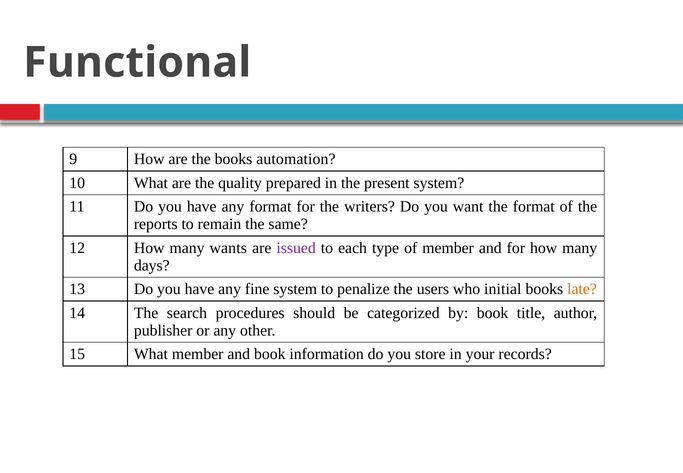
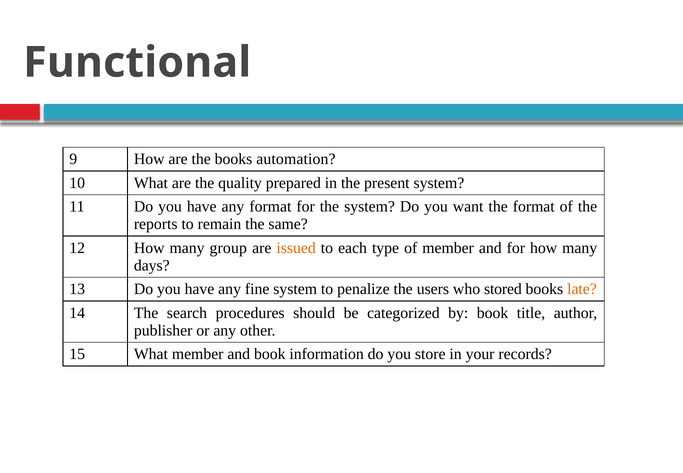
the writers: writers -> system
wants: wants -> group
issued colour: purple -> orange
initial: initial -> stored
